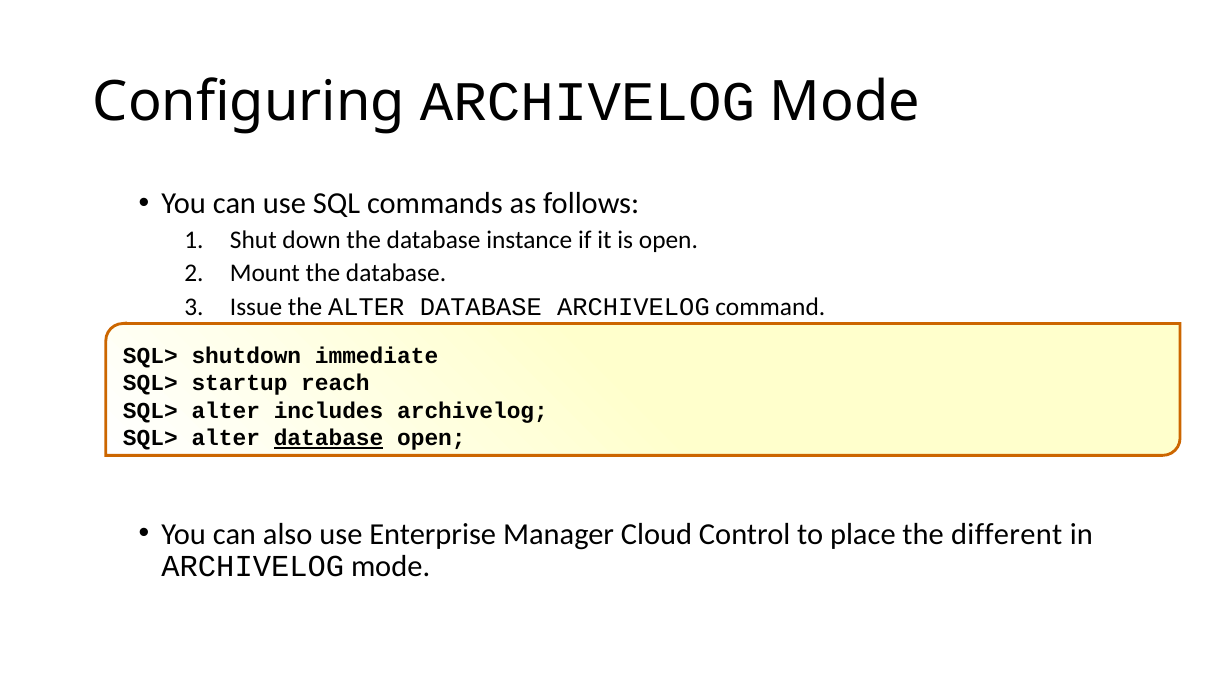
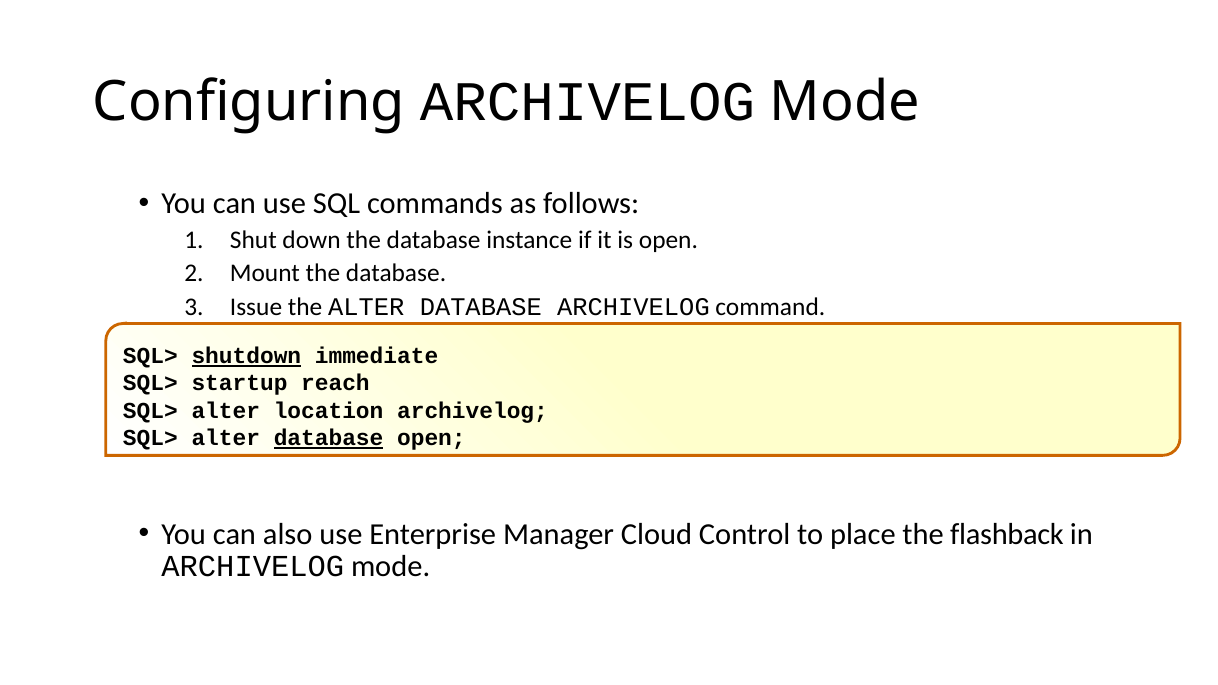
shutdown underline: none -> present
includes: includes -> location
different: different -> flashback
